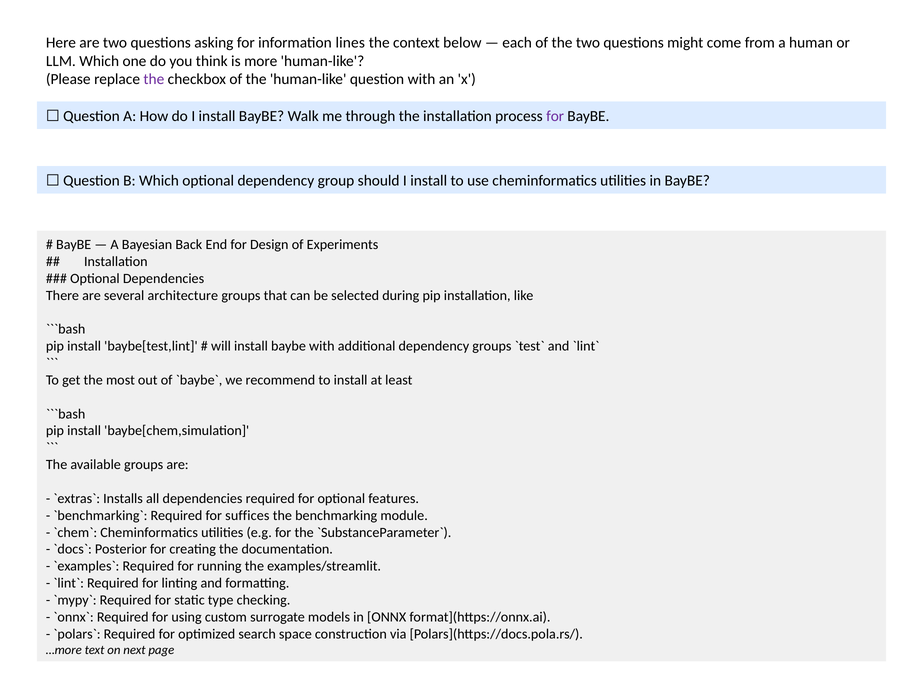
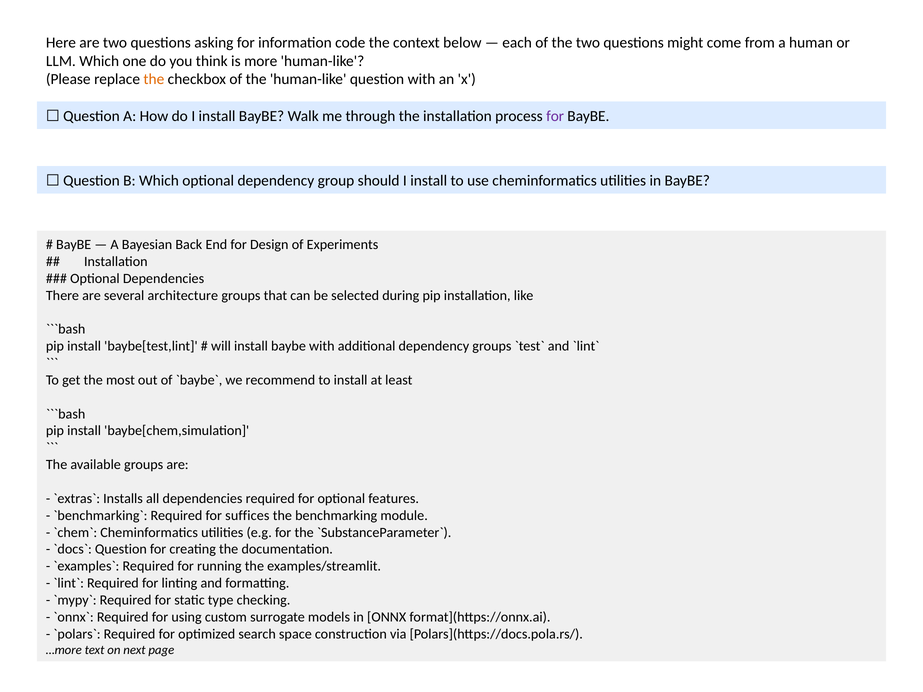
lines: lines -> code
the at (154, 79) colour: purple -> orange
Posterior at (121, 550): Posterior -> Question
